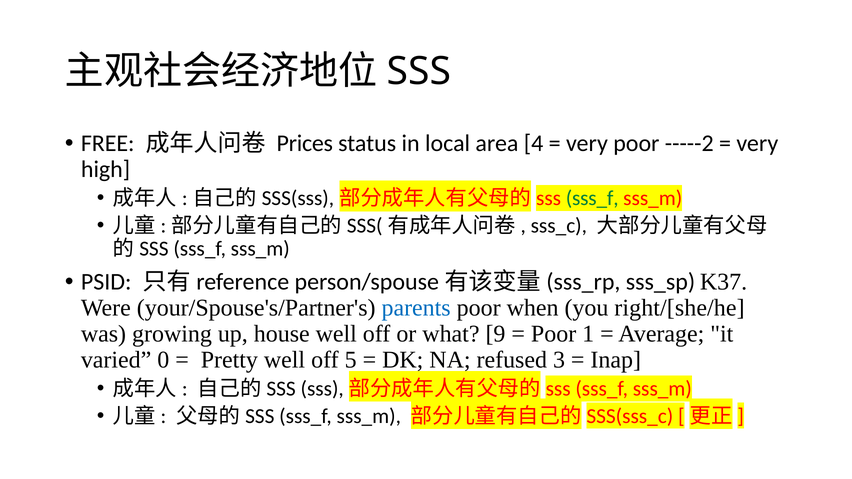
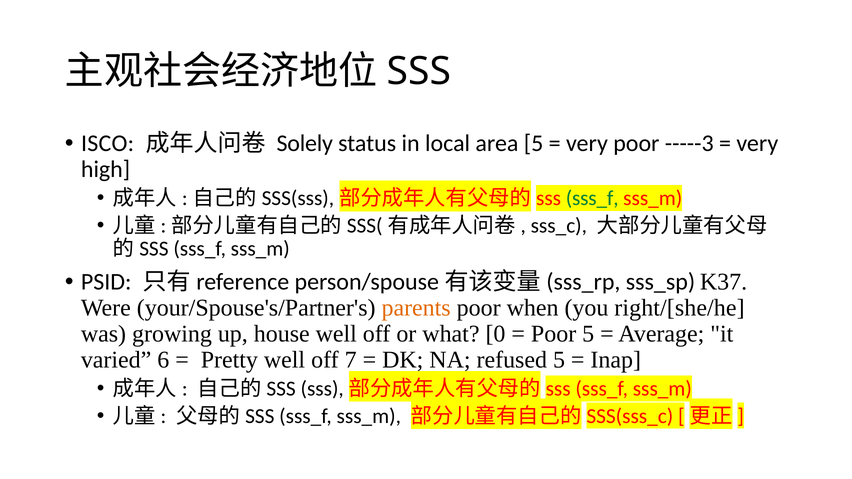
FREE: FREE -> ISCO
Prices: Prices -> Solely
area 4: 4 -> 5
-----2: -----2 -> -----3
parents colour: blue -> orange
9: 9 -> 0
Poor 1: 1 -> 5
0: 0 -> 6
5: 5 -> 7
refused 3: 3 -> 5
